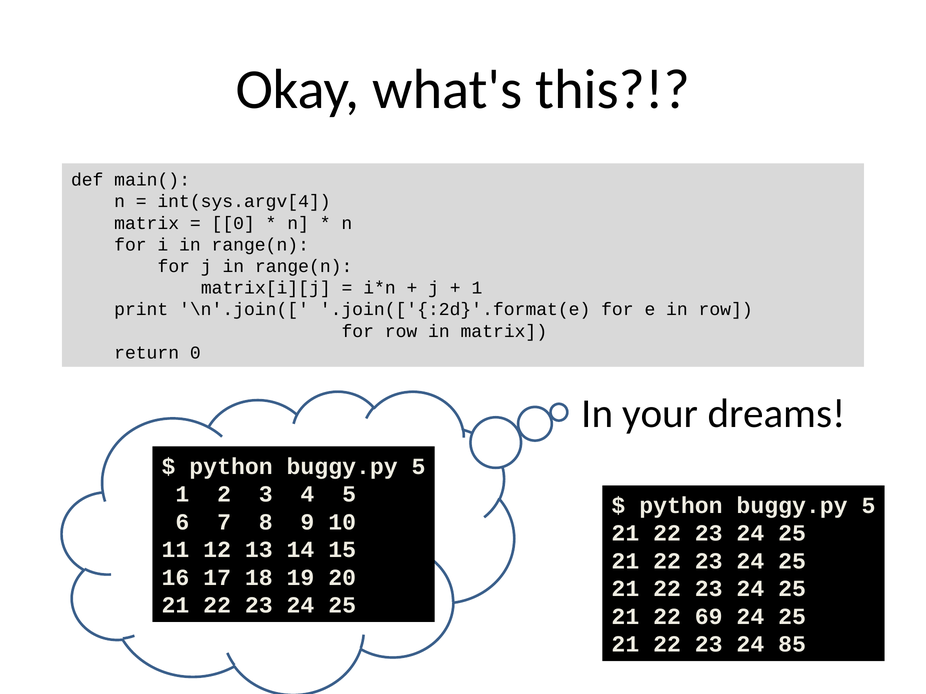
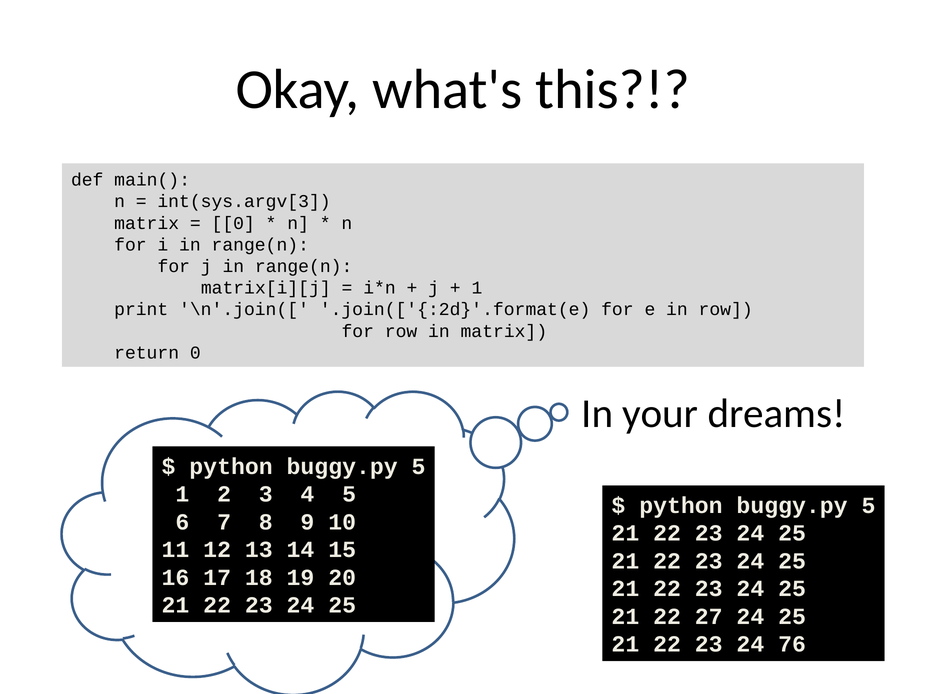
int(sys.argv[4: int(sys.argv[4 -> int(sys.argv[3
69: 69 -> 27
85: 85 -> 76
